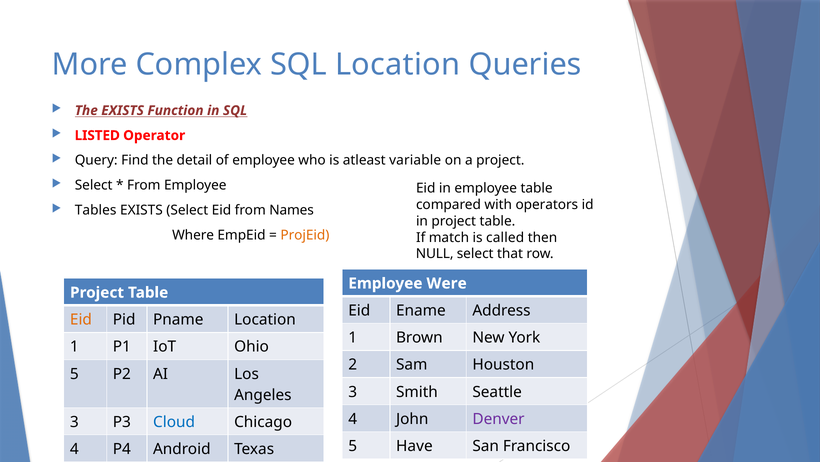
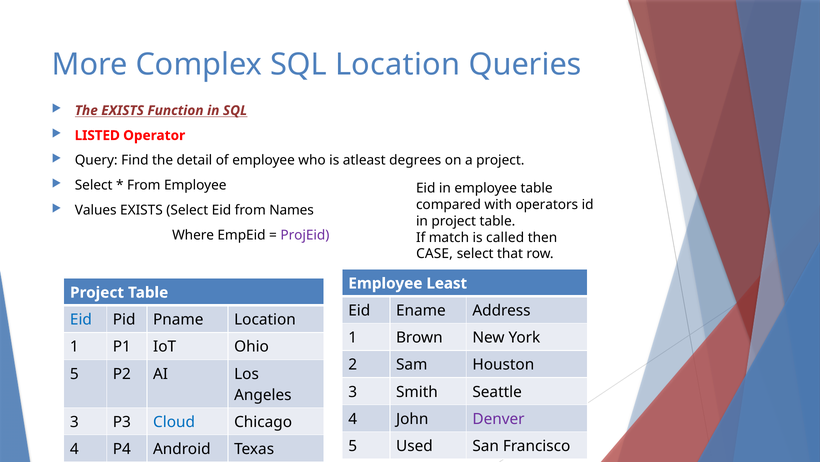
variable: variable -> degrees
Tables: Tables -> Values
ProjEid colour: orange -> purple
NULL: NULL -> CASE
Were: Were -> Least
Eid at (81, 319) colour: orange -> blue
Have: Have -> Used
